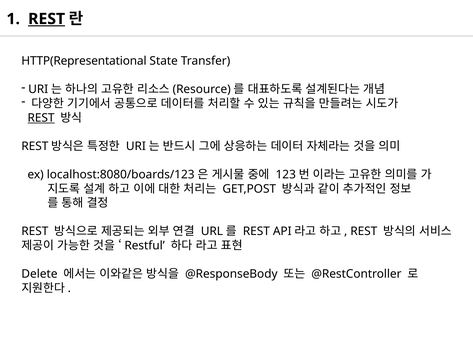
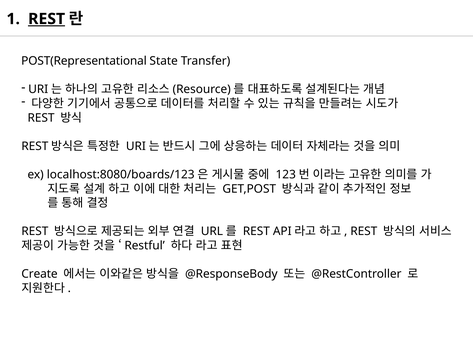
HTTP(Representational: HTTP(Representational -> POST(Representational
REST at (41, 118) underline: present -> none
Delete: Delete -> Create
